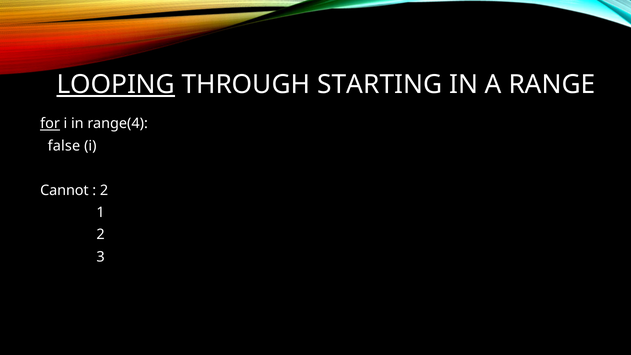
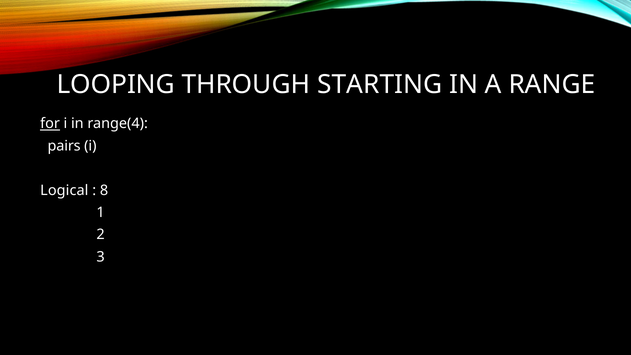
LOOPING underline: present -> none
false: false -> pairs
Cannot: Cannot -> Logical
2 at (104, 190): 2 -> 8
